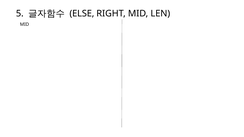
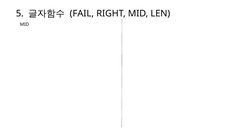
ELSE: ELSE -> FAIL
